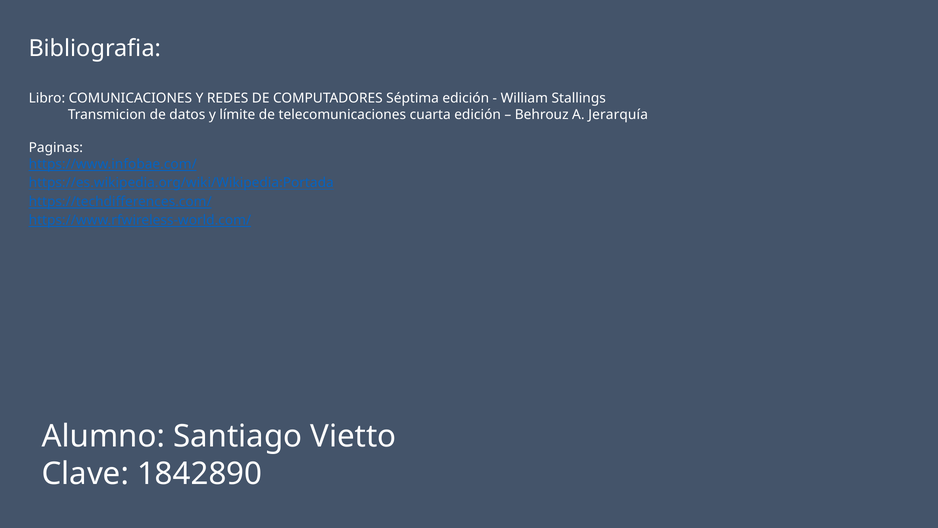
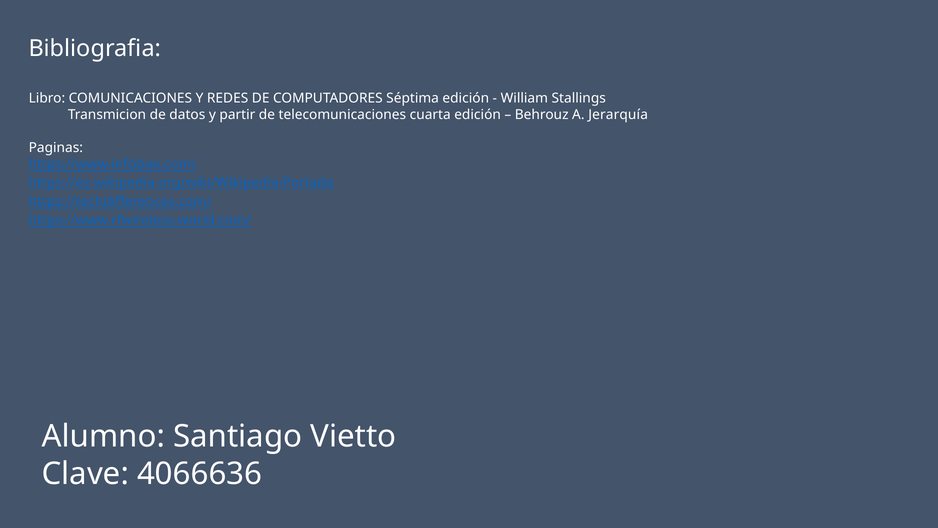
límite: límite -> partir
1842890: 1842890 -> 4066636
